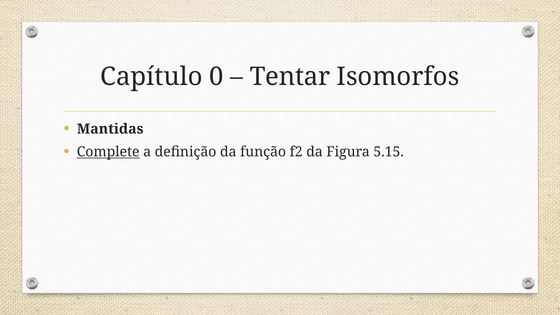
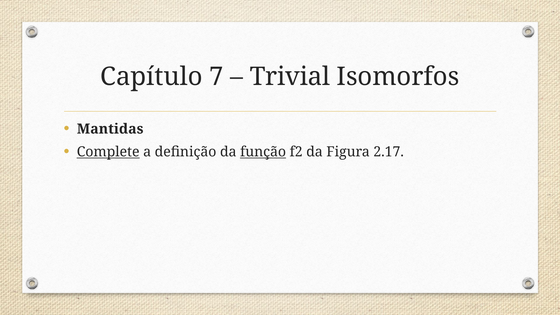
0: 0 -> 7
Tentar: Tentar -> Trivial
função underline: none -> present
5.15: 5.15 -> 2.17
